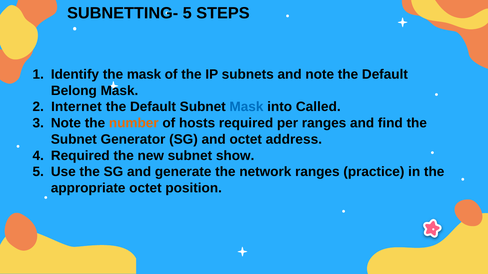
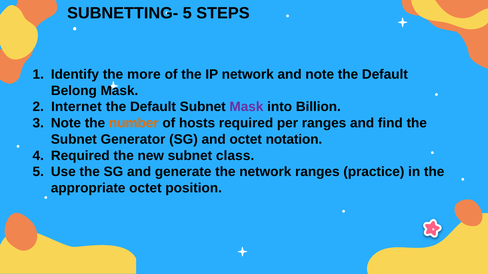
the mask: mask -> more
IP subnets: subnets -> network
Mask at (246, 107) colour: blue -> purple
Called: Called -> Billion
address: address -> notation
show: show -> class
